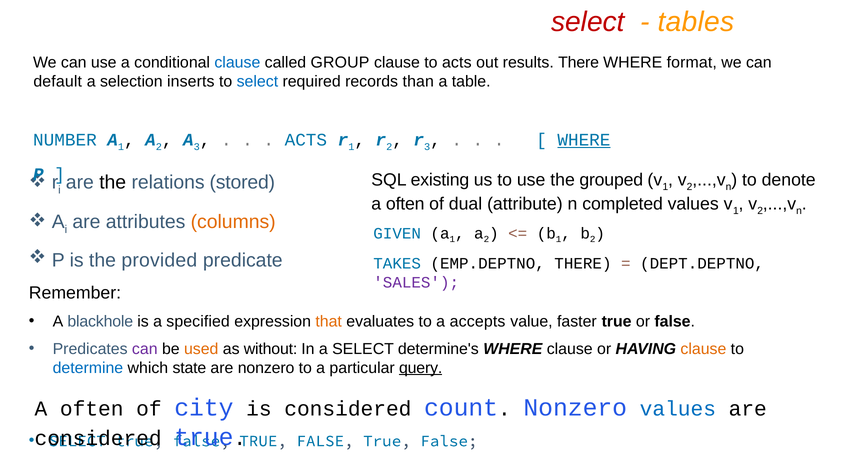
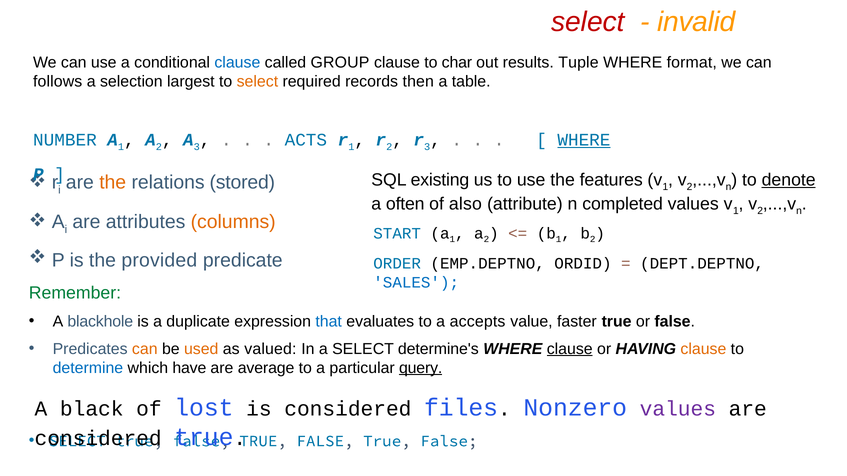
tables: tables -> invalid
to acts: acts -> char
results There: There -> Tuple
default: default -> follows
inserts: inserts -> largest
select at (257, 82) colour: blue -> orange
than: than -> then
grouped: grouped -> features
denote underline: none -> present
the at (113, 183) colour: black -> orange
dual: dual -> also
GIVEN: GIVEN -> START
TAKES: TAKES -> ORDER
EMP.DEPTNO THERE: THERE -> ORDID
SALES colour: purple -> blue
Remember colour: black -> green
specified: specified -> duplicate
that colour: orange -> blue
can at (145, 349) colour: purple -> orange
without: without -> valued
clause at (570, 349) underline: none -> present
state: state -> have
are nonzero: nonzero -> average
often at (92, 409): often -> black
city: city -> lost
count: count -> files
values at (678, 409) colour: blue -> purple
